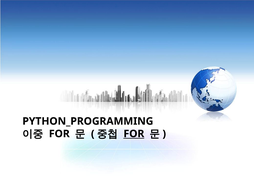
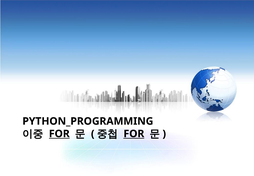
FOR at (59, 134) underline: none -> present
